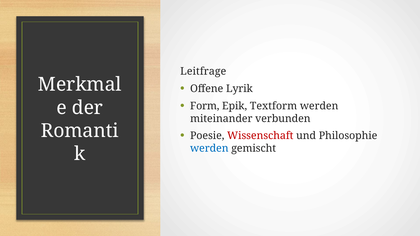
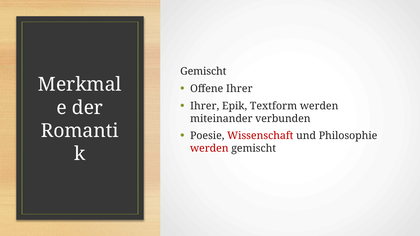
Leitfrage at (203, 71): Leitfrage -> Gemischt
Offene Lyrik: Lyrik -> Ihrer
Form at (205, 106): Form -> Ihrer
werden at (209, 149) colour: blue -> red
